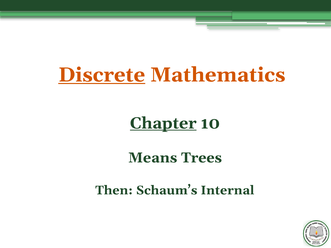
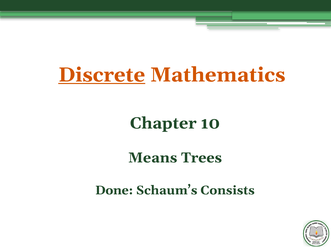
Chapter underline: present -> none
Then: Then -> Done
Internal: Internal -> Consists
